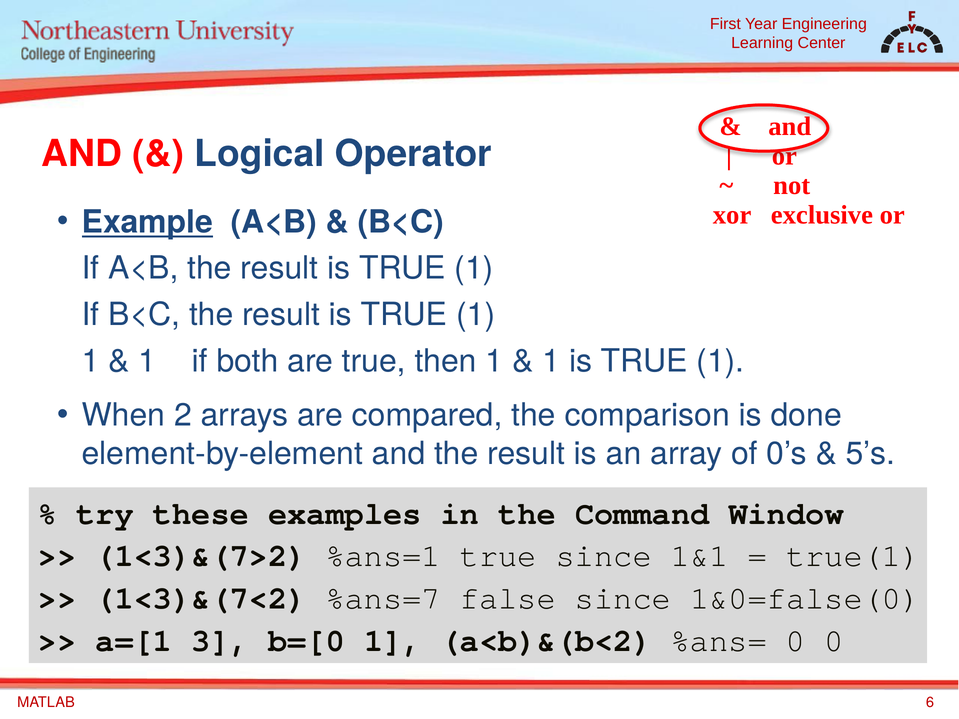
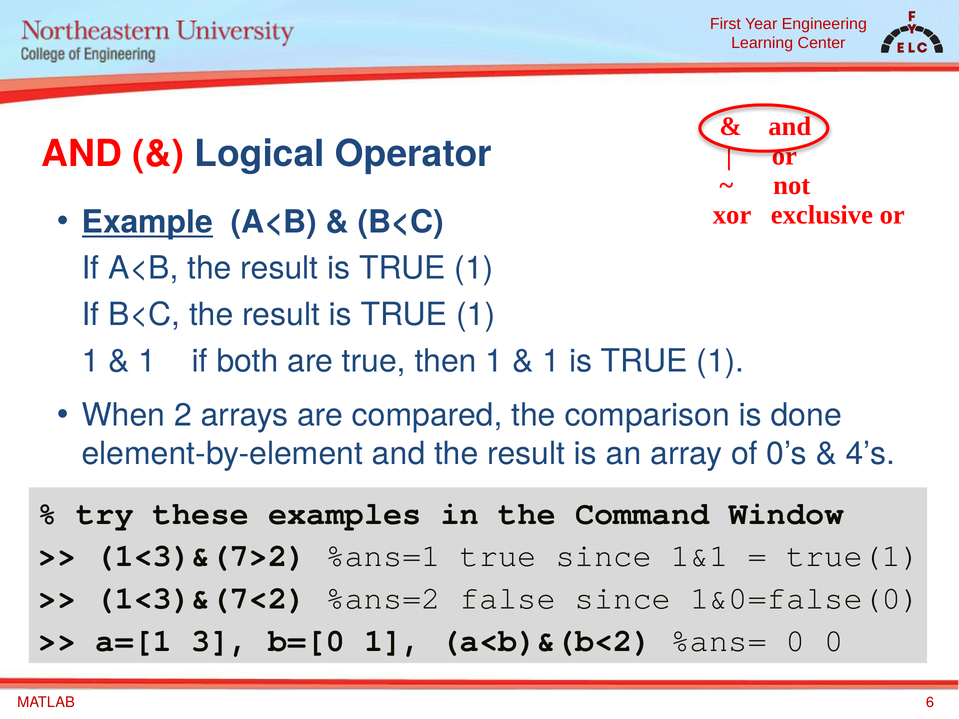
5’s: 5’s -> 4’s
%ans=7: %ans=7 -> %ans=2
